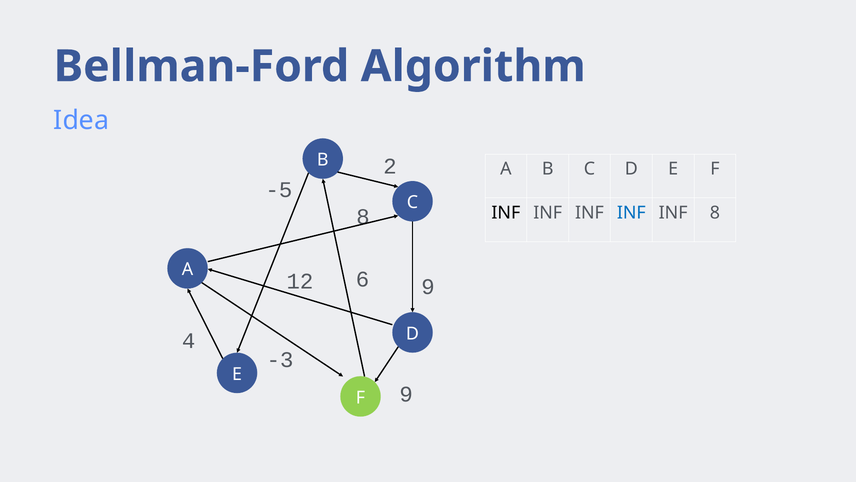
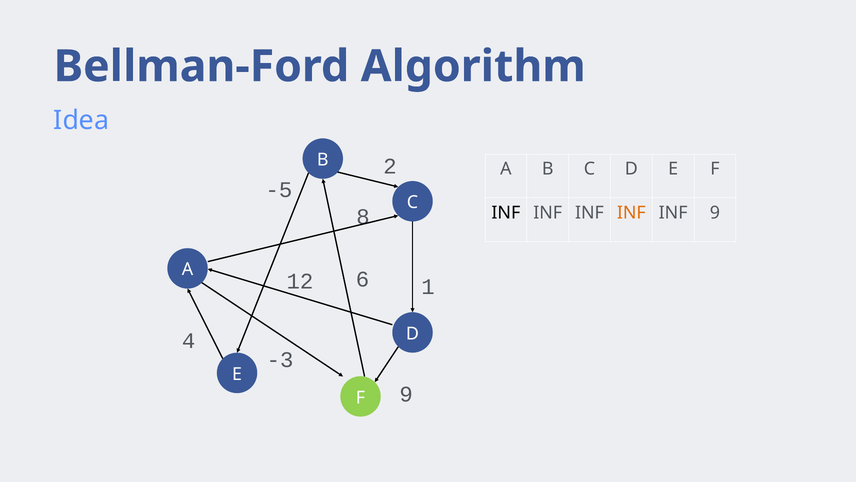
INF at (631, 212) colour: blue -> orange
INF 8: 8 -> 9
9 at (428, 286): 9 -> 1
